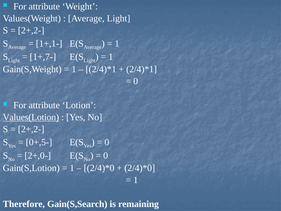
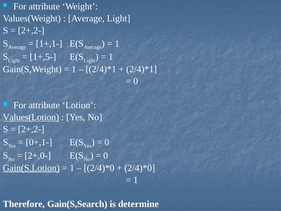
1+,7-: 1+,7- -> 1+,5-
0+,5-: 0+,5- -> 0+,1-
Gain(S,Lotion underline: none -> present
remaining: remaining -> determine
